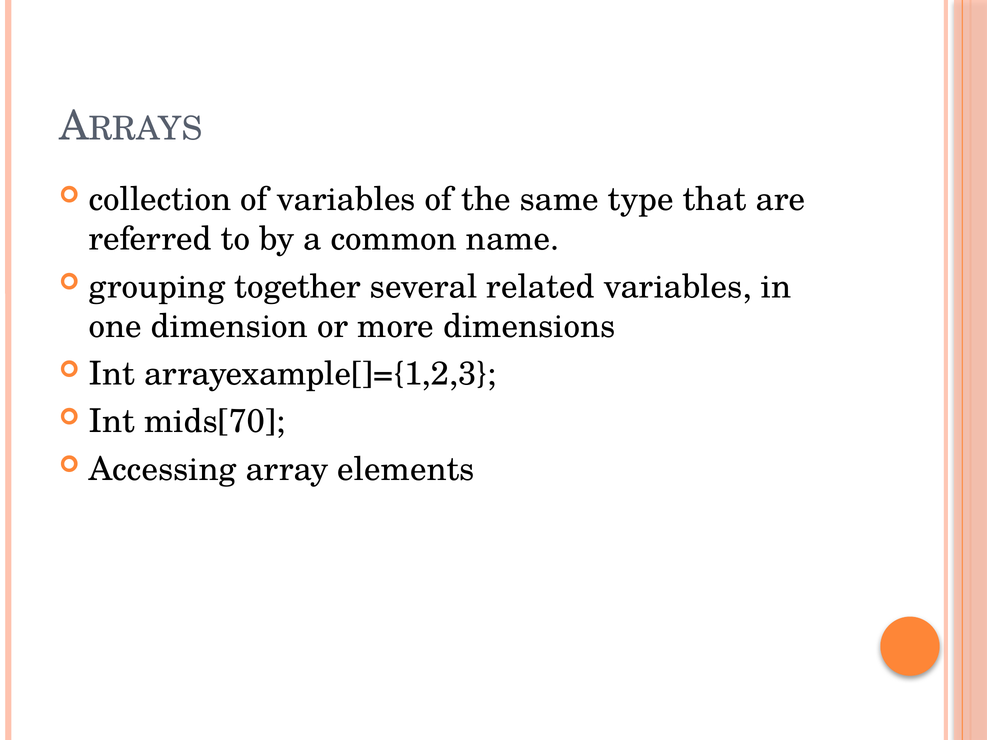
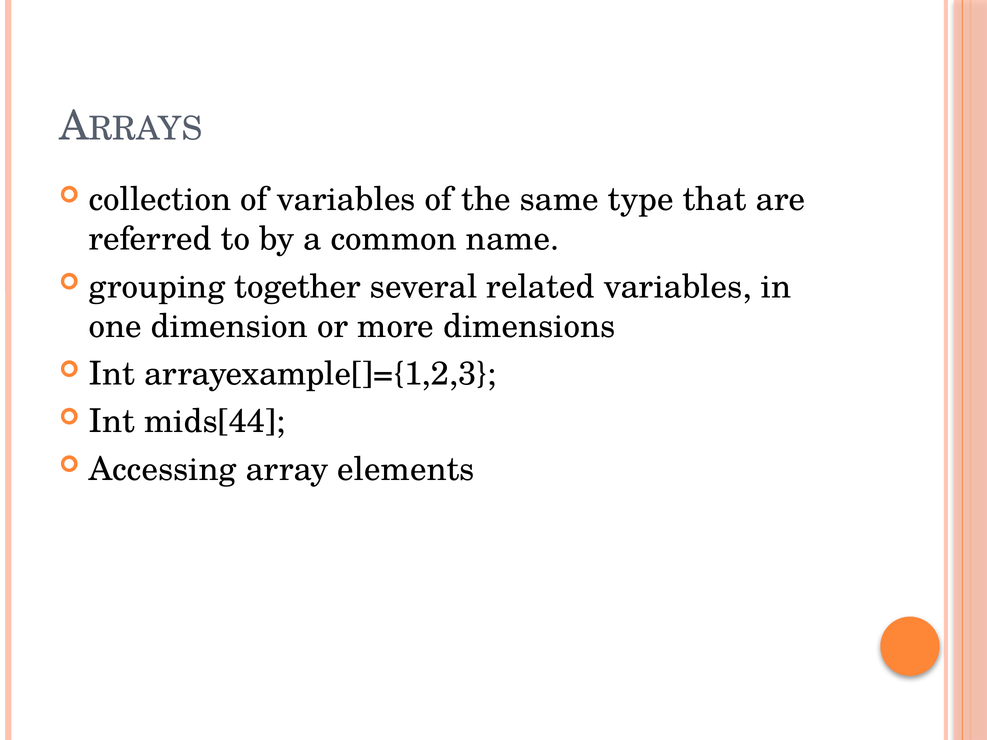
mids[70: mids[70 -> mids[44
